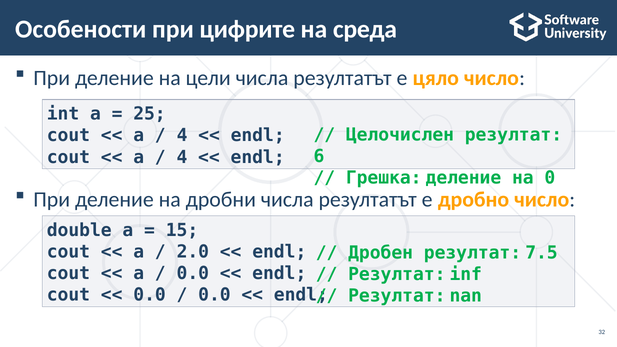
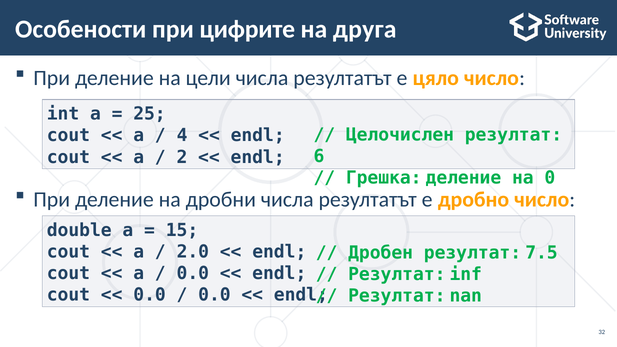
среда: среда -> друга
4 at (182, 157): 4 -> 2
